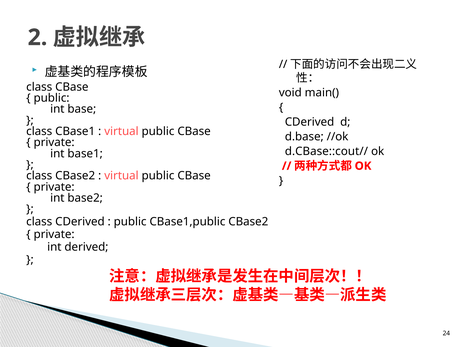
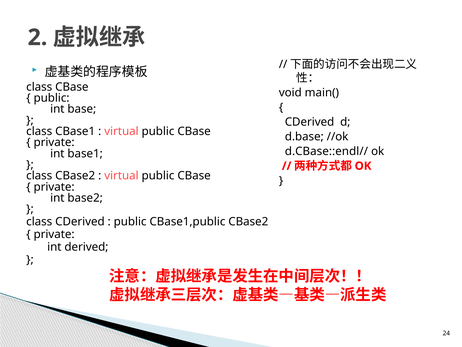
d.CBase::cout//: d.CBase::cout// -> d.CBase::endl//
